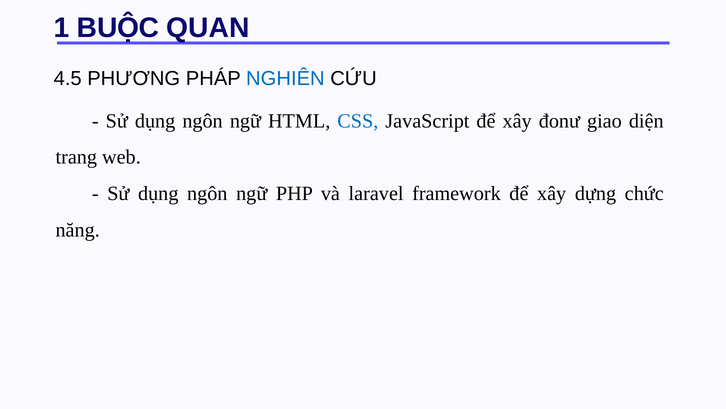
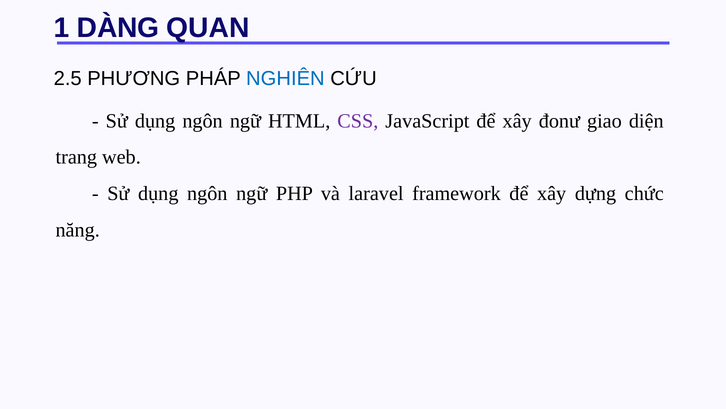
BUỘC: BUỘC -> DÀNG
4.5: 4.5 -> 2.5
CSS colour: blue -> purple
